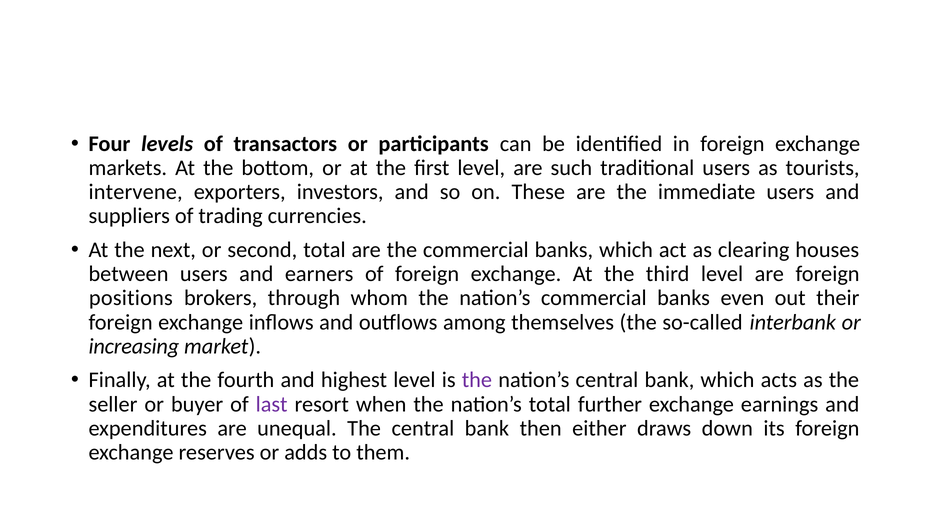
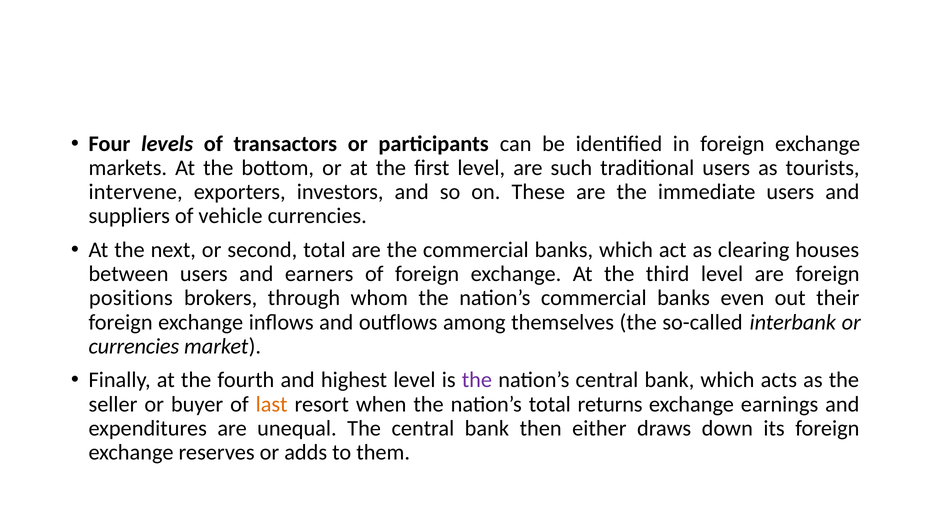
trading: trading -> vehicle
increasing at (134, 346): increasing -> currencies
last colour: purple -> orange
further: further -> returns
